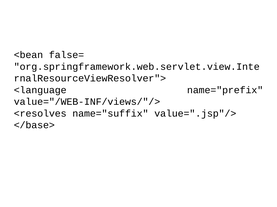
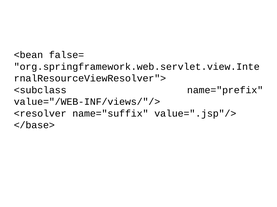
<language: <language -> <subclass
<resolves: <resolves -> <resolver
